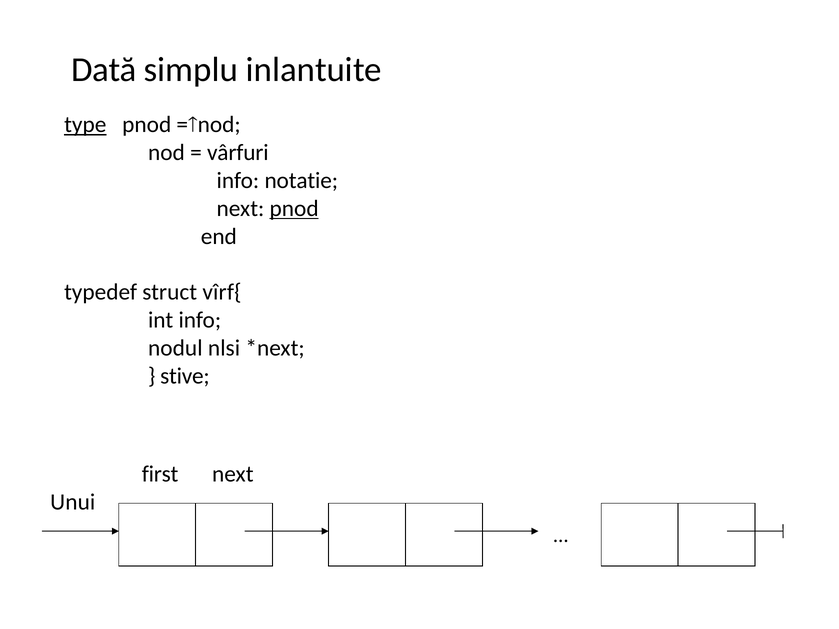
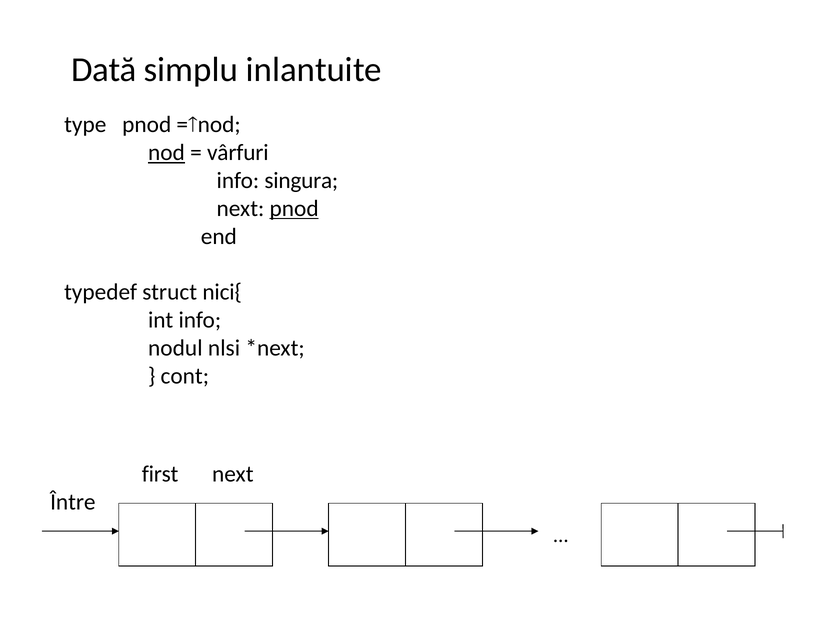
type underline: present -> none
nod underline: none -> present
notatie: notatie -> singura
vîrf{: vîrf{ -> nici{
stive: stive -> cont
Unui: Unui -> Între
